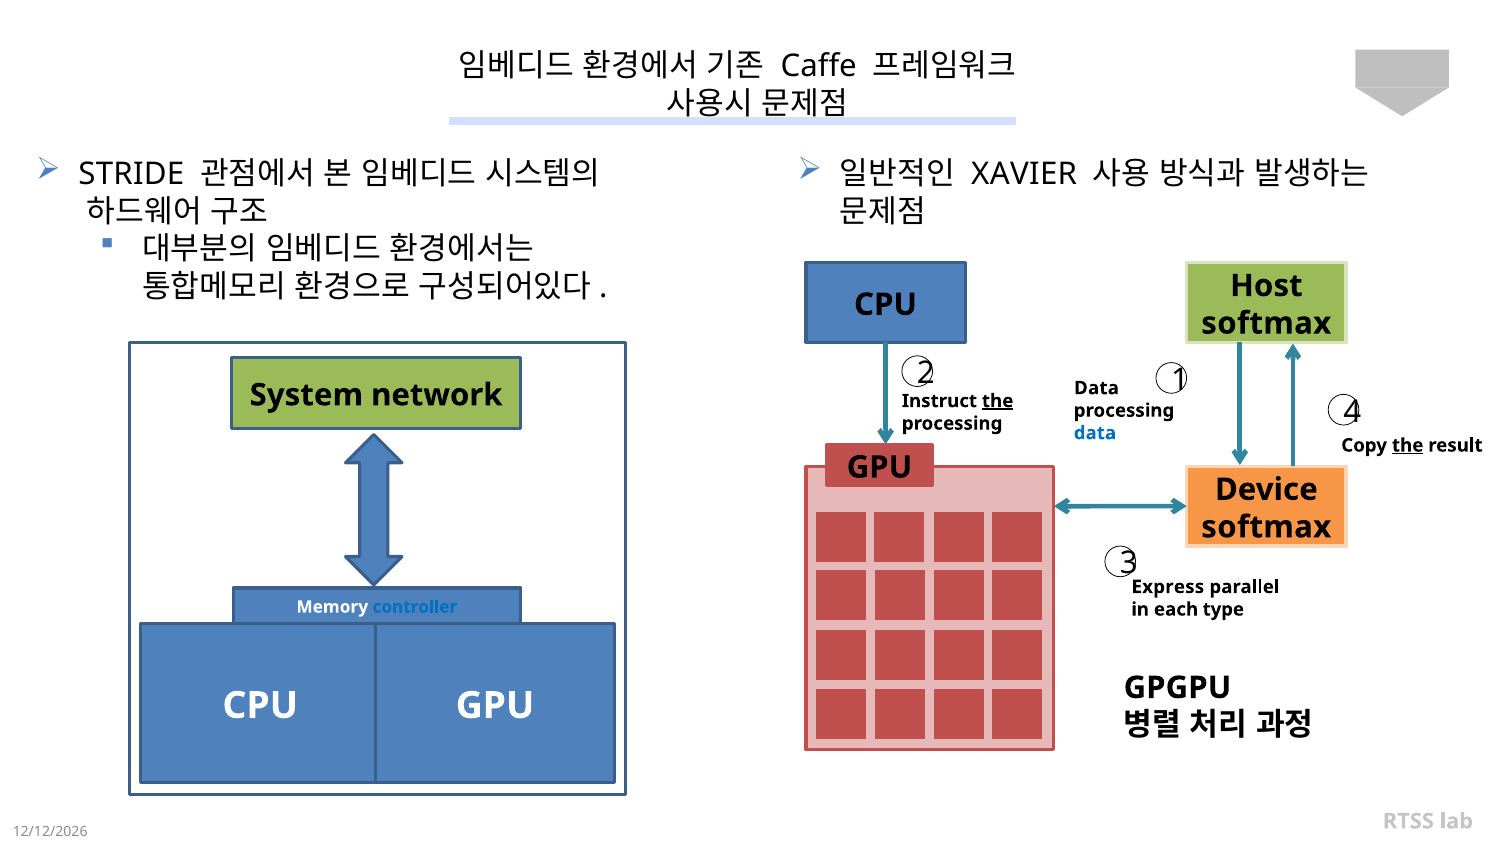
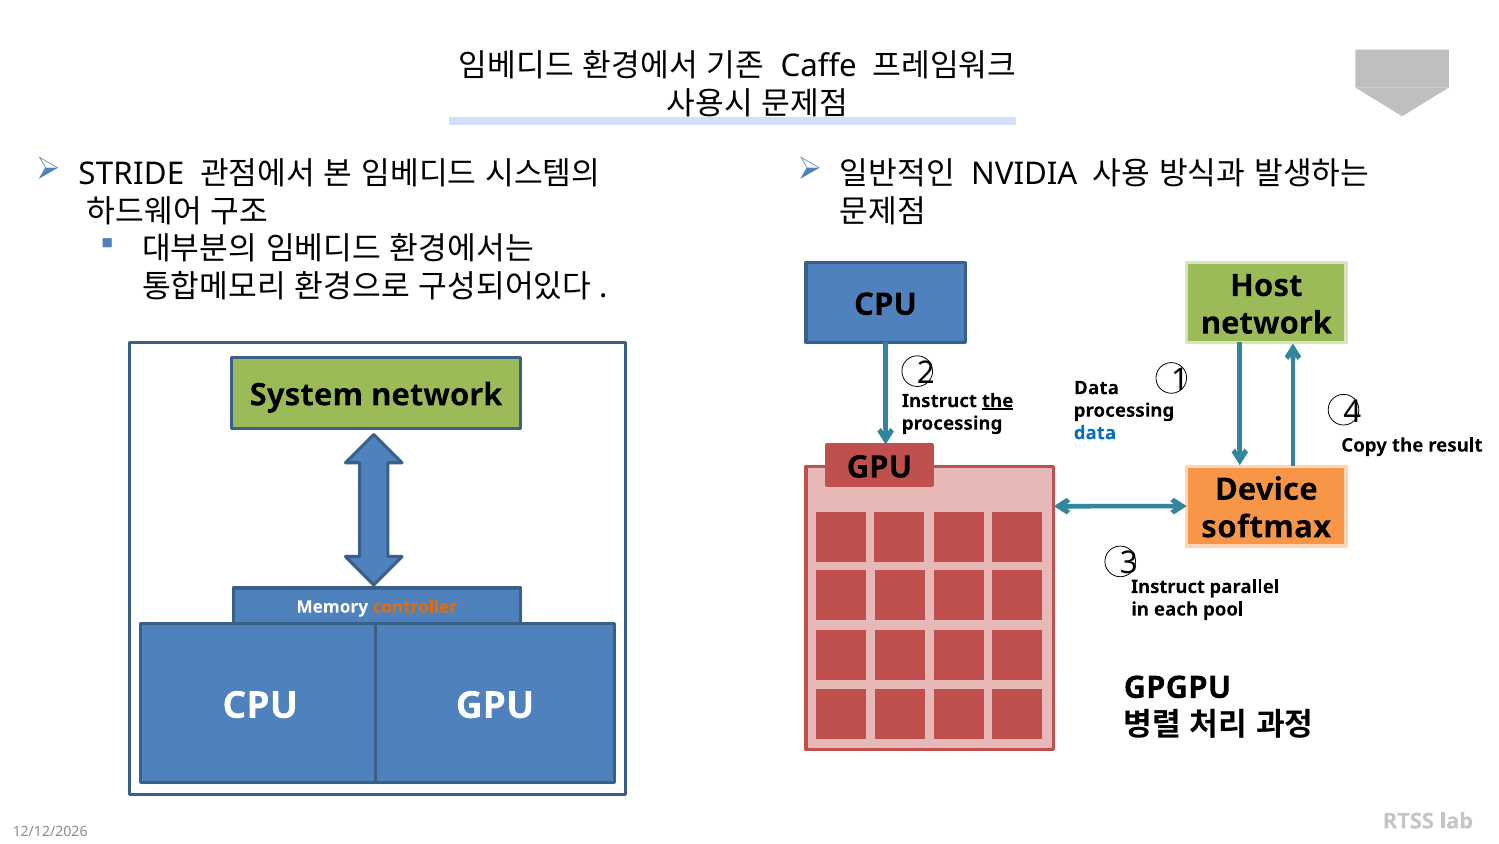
XAVIER: XAVIER -> NVIDIA
softmax at (1266, 323): softmax -> network
the at (1408, 445) underline: present -> none
Express at (1168, 587): Express -> Instruct
controller colour: blue -> orange
type: type -> pool
